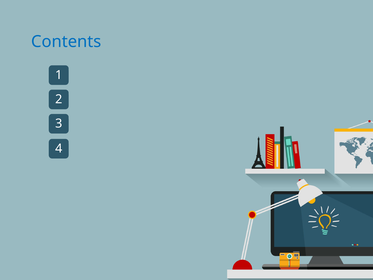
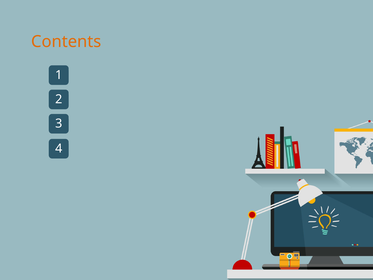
Contents colour: blue -> orange
